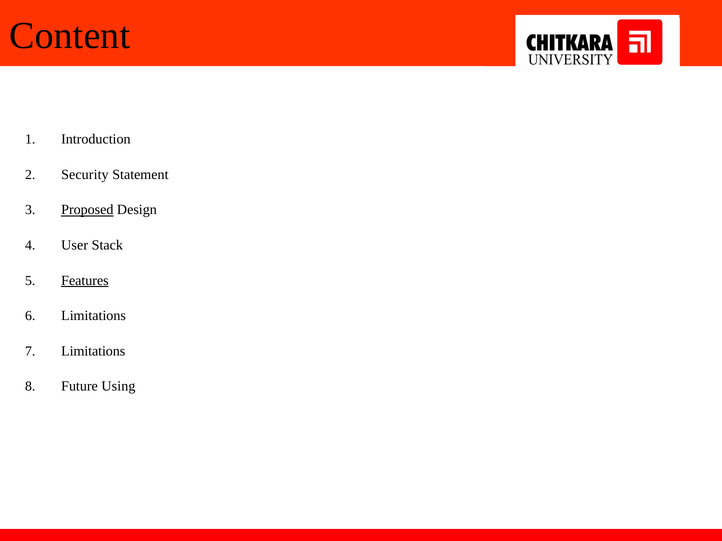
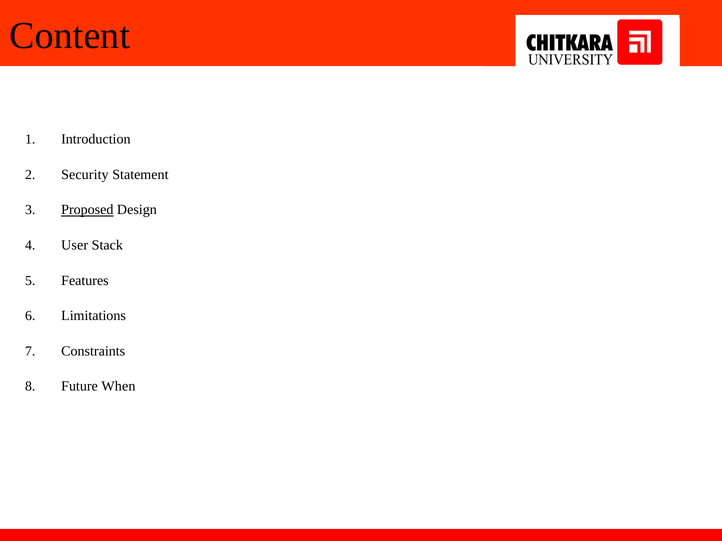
Features underline: present -> none
Limitations at (93, 351): Limitations -> Constraints
Using: Using -> When
